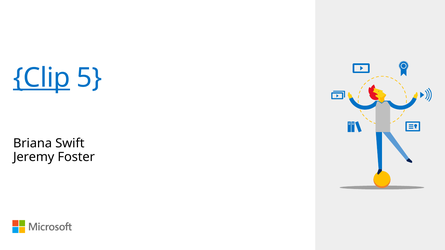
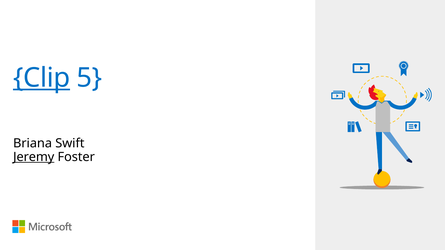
Jeremy underline: none -> present
